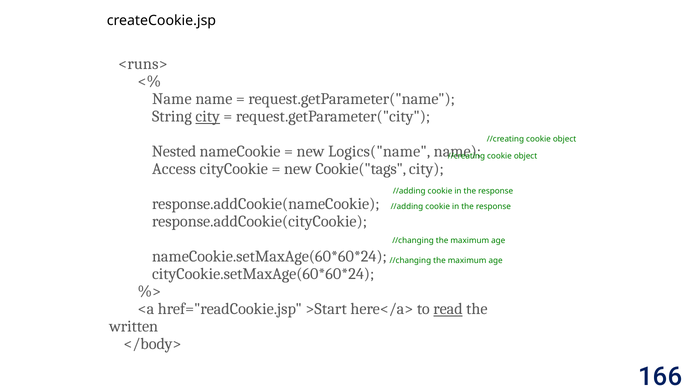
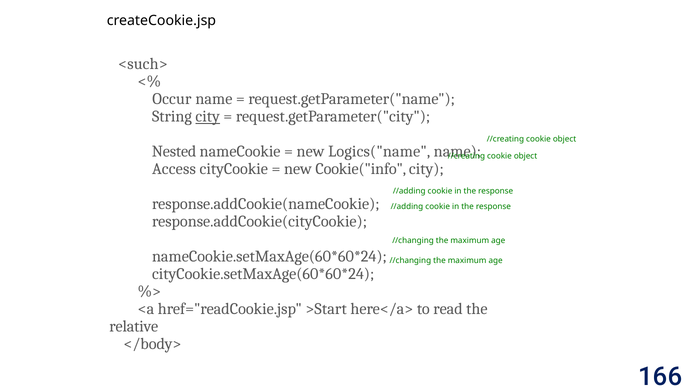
<runs>: <runs> -> <such>
Name at (172, 99): Name -> Occur
Cookie("tags: Cookie("tags -> Cookie("info
read underline: present -> none
written: written -> relative
